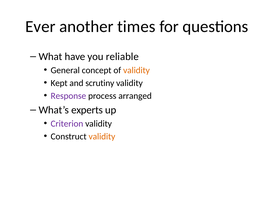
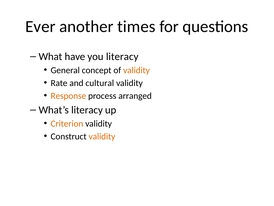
you reliable: reliable -> literacy
Kept: Kept -> Rate
scrutiny: scrutiny -> cultural
Response colour: purple -> orange
What’s experts: experts -> literacy
Criterion colour: purple -> orange
